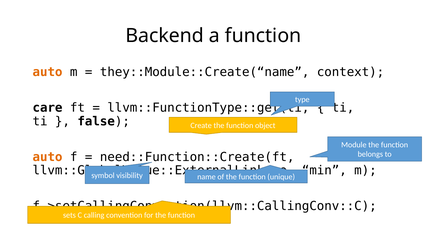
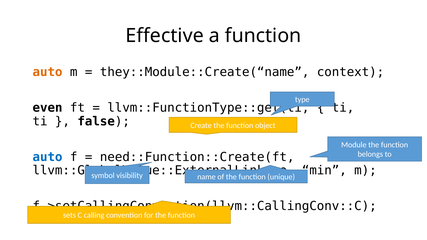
Backend: Backend -> Effective
care: care -> even
auto at (48, 157) colour: orange -> blue
